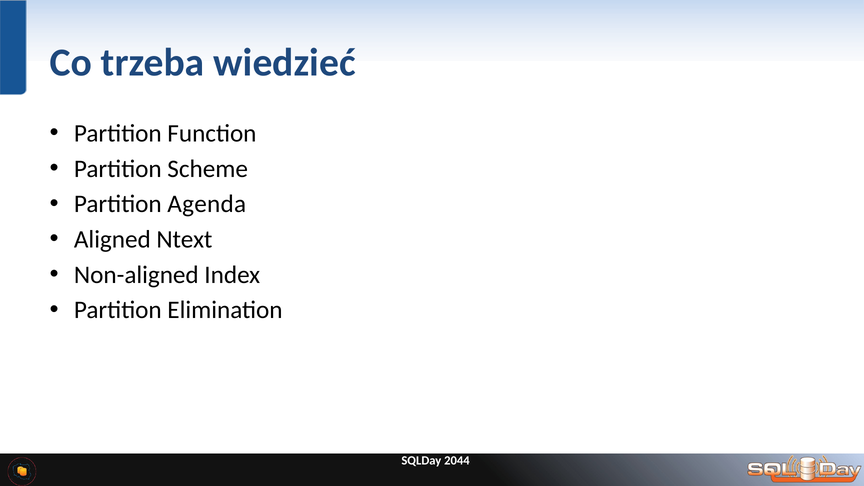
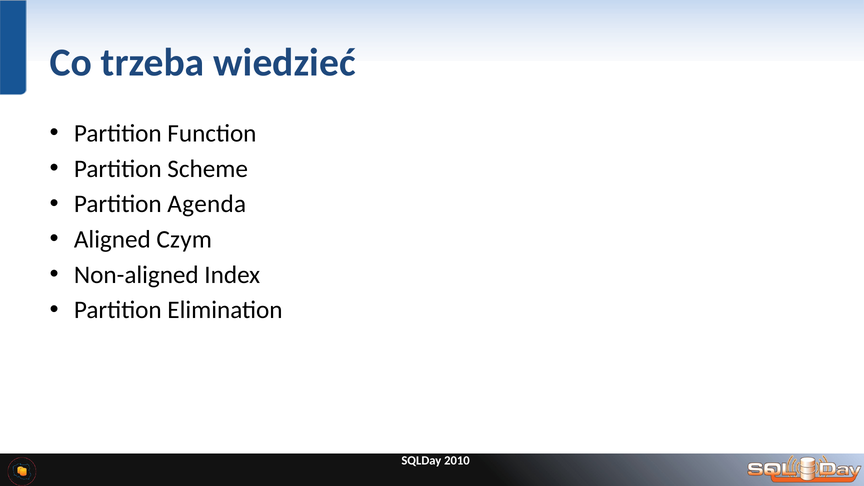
Ntext: Ntext -> Czym
2044: 2044 -> 2010
